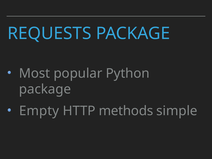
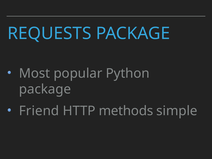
Empty: Empty -> Friend
